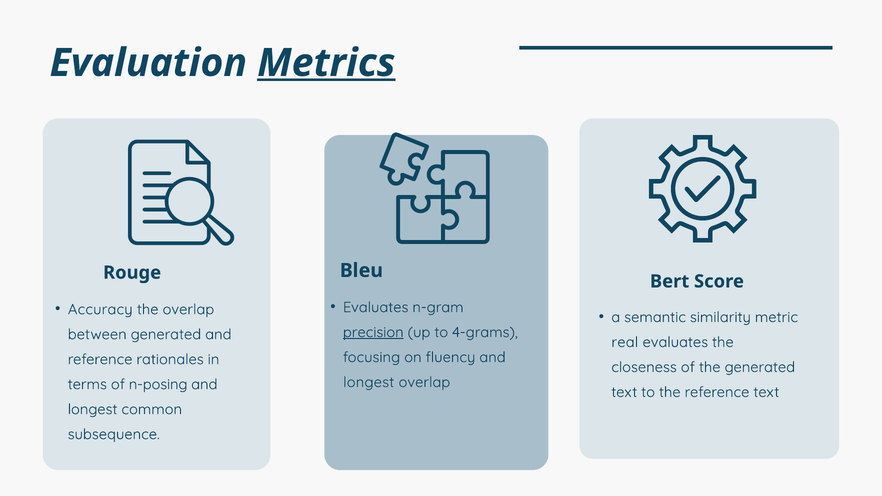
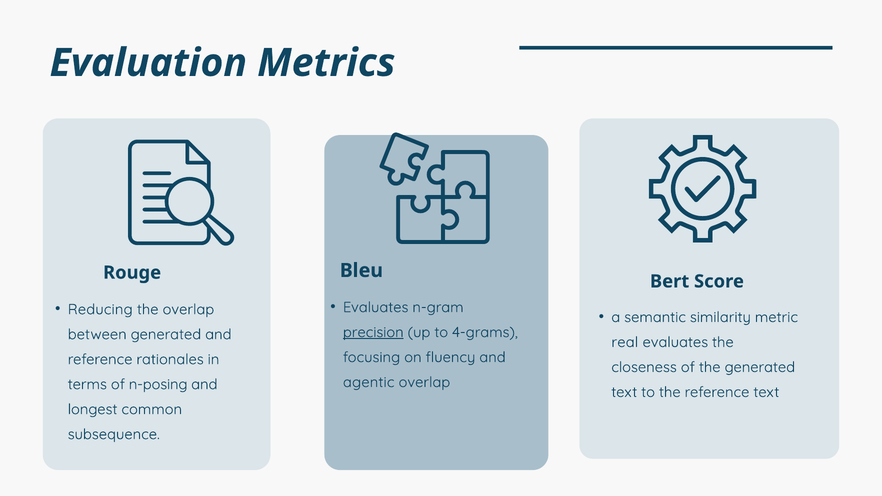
Metrics underline: present -> none
Accuracy: Accuracy -> Reducing
longest at (369, 382): longest -> agentic
